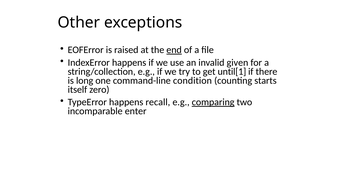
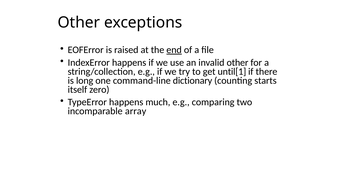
invalid given: given -> other
condition: condition -> dictionary
recall: recall -> much
comparing underline: present -> none
enter: enter -> array
